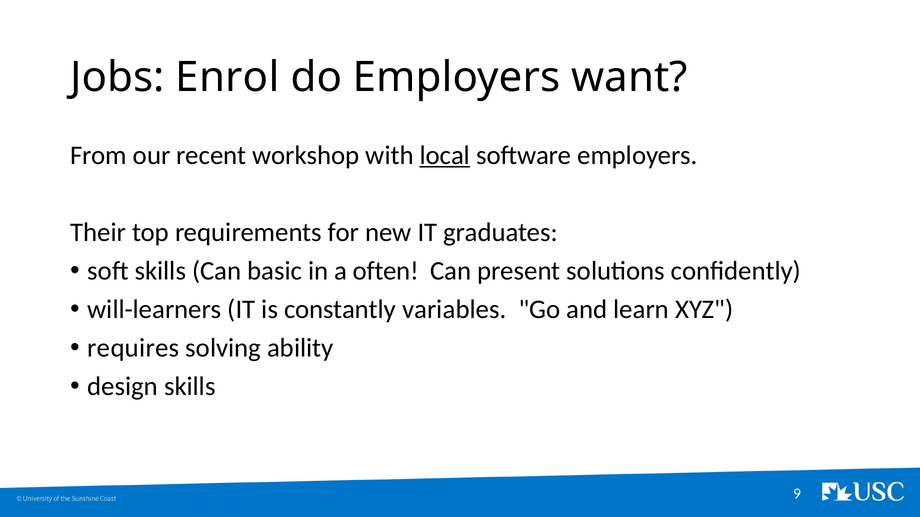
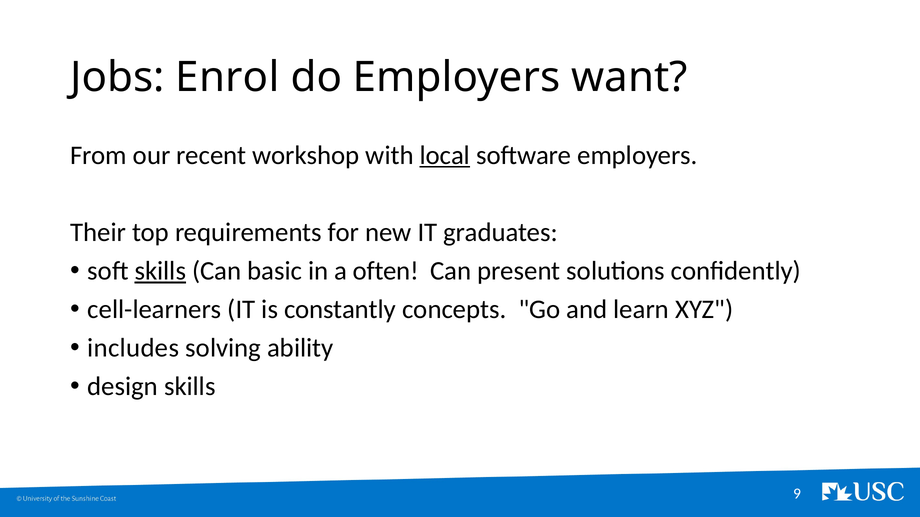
skills at (160, 271) underline: none -> present
will-learners: will-learners -> cell-learners
variables: variables -> concepts
requires: requires -> includes
